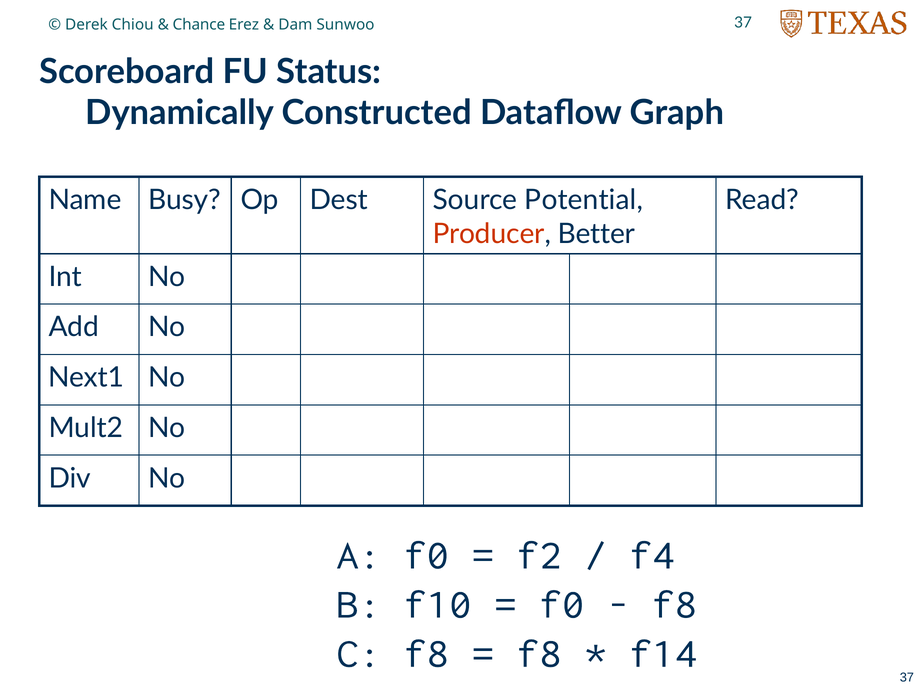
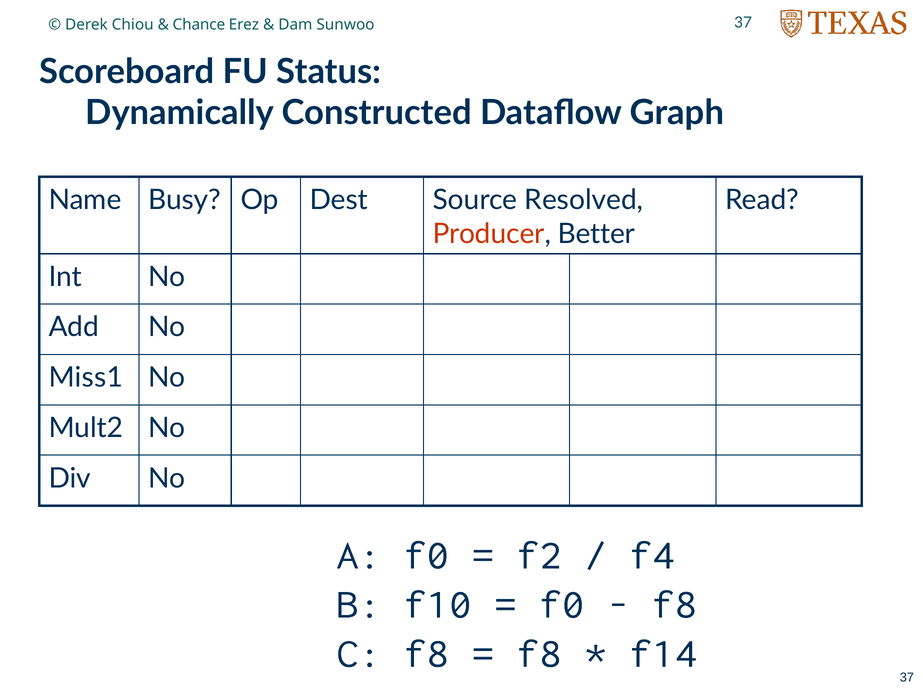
Potential: Potential -> Resolved
Next1: Next1 -> Miss1
